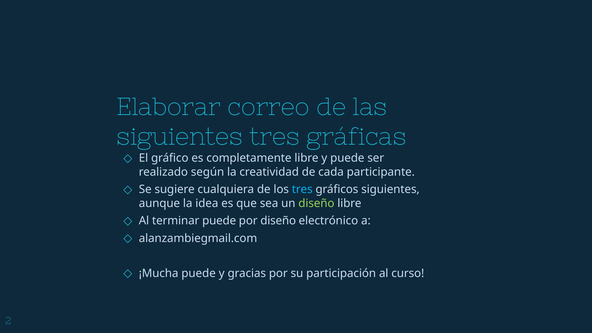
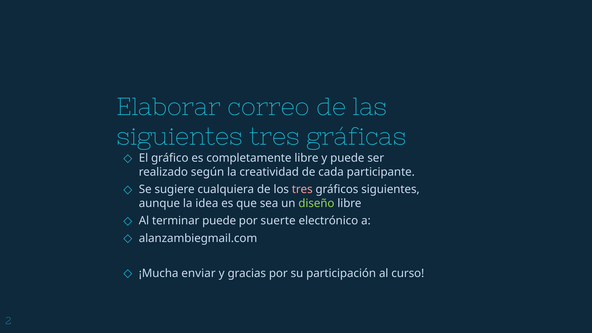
tres at (302, 189) colour: light blue -> pink
por diseño: diseño -> suerte
¡Mucha puede: puede -> enviar
